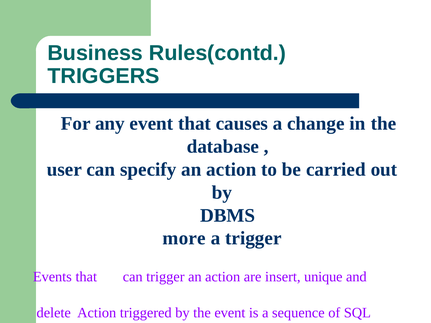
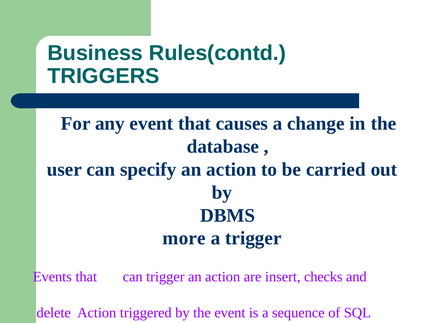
unique: unique -> checks
